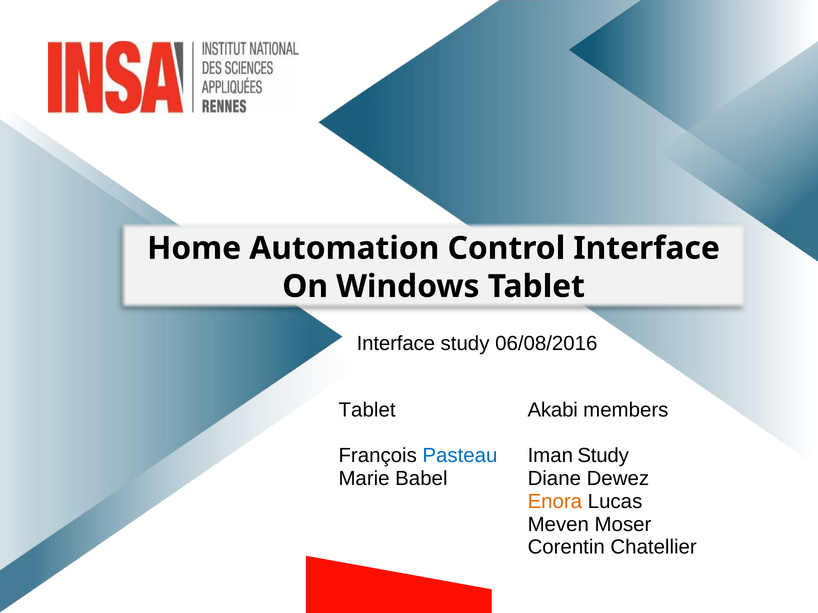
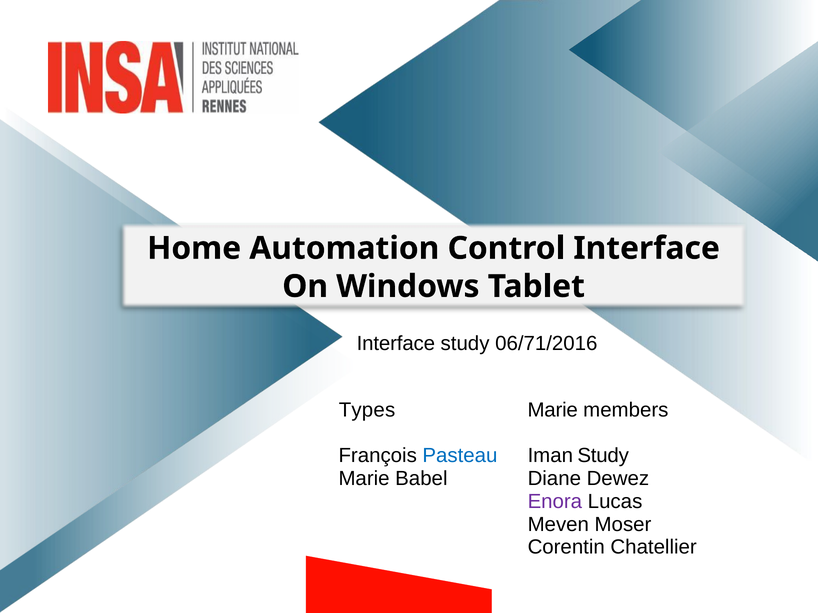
06/08/2016: 06/08/2016 -> 06/71/2016
Tablet at (367, 410): Tablet -> Types
Akabi at (553, 410): Akabi -> Marie
Enora colour: orange -> purple
